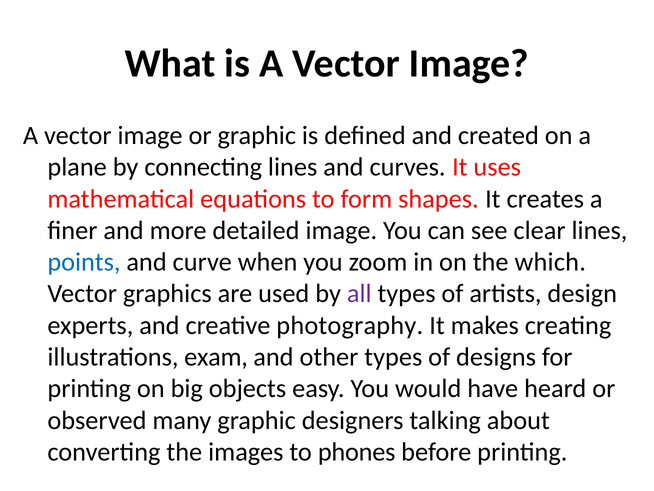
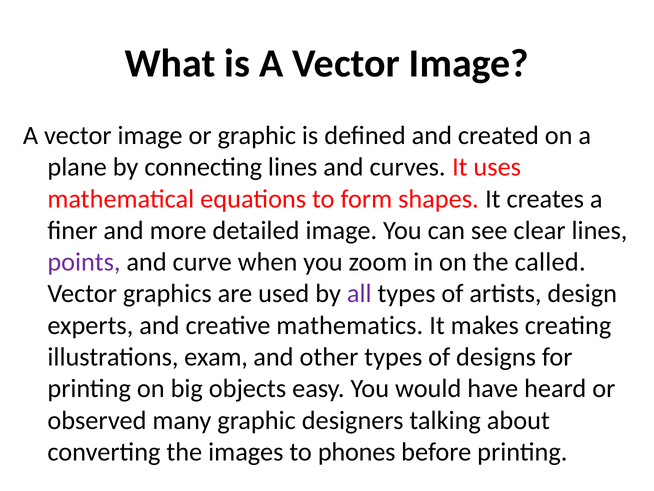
points colour: blue -> purple
which: which -> called
photography: photography -> mathematics
